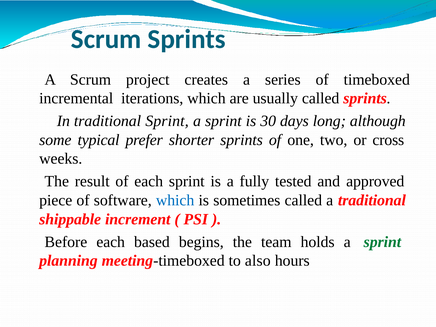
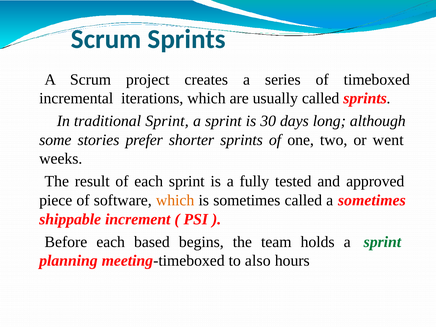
typical: typical -> stories
cross: cross -> went
which at (175, 200) colour: blue -> orange
a traditional: traditional -> sometimes
